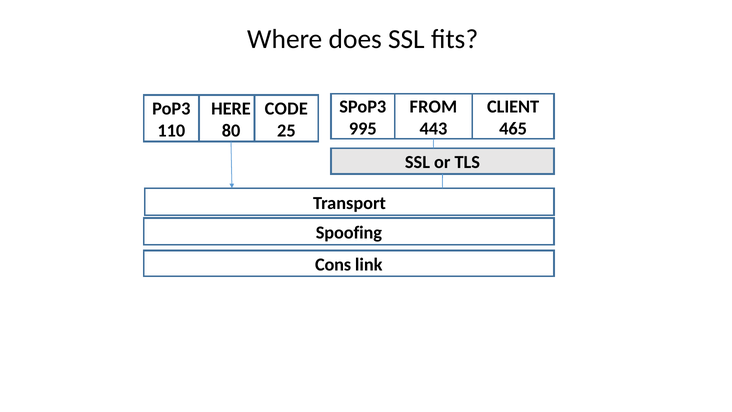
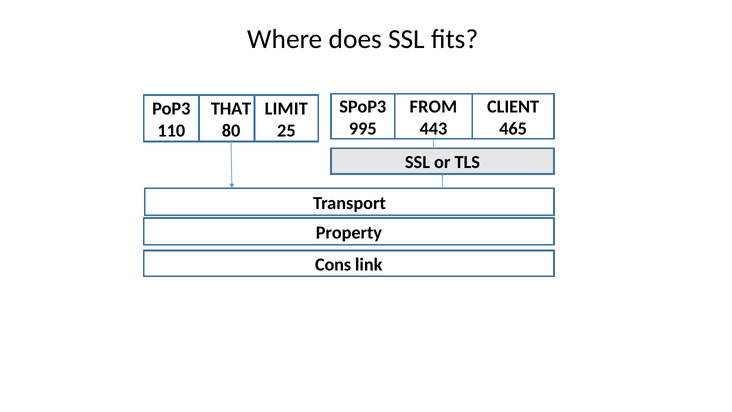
HERE: HERE -> THAT
CODE: CODE -> LIMIT
Spoofing: Spoofing -> Property
